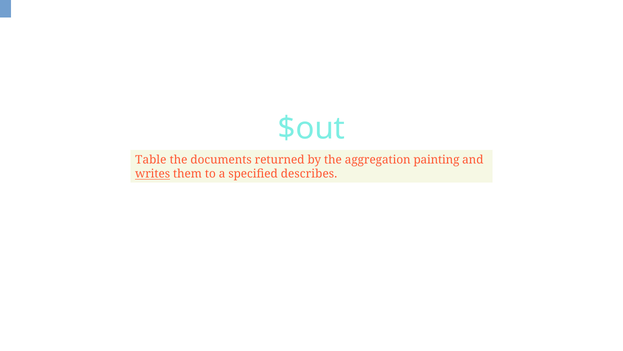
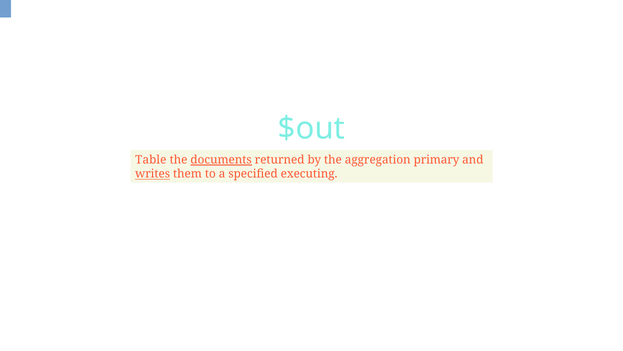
documents underline: none -> present
painting: painting -> primary
describes: describes -> executing
